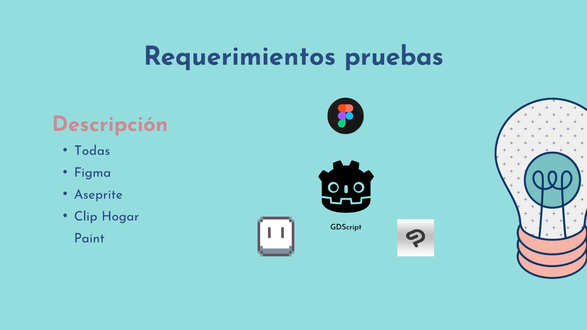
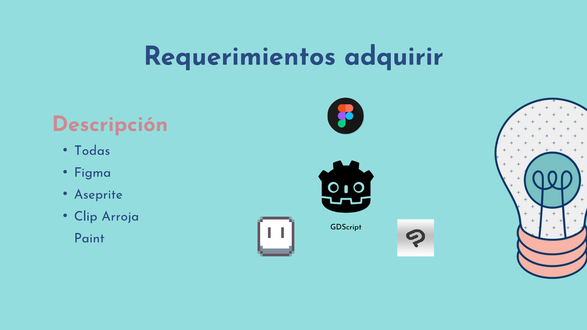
pruebas: pruebas -> adquirir
Hogar: Hogar -> Arroja
